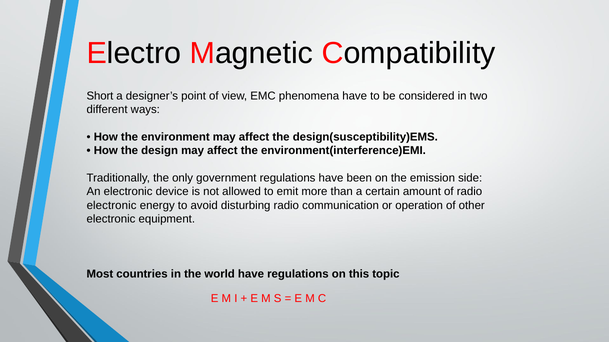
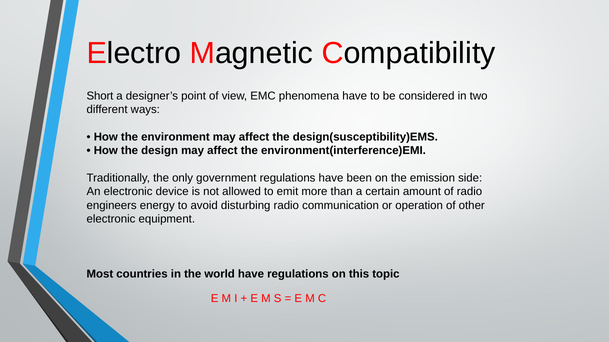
electronic at (112, 206): electronic -> engineers
